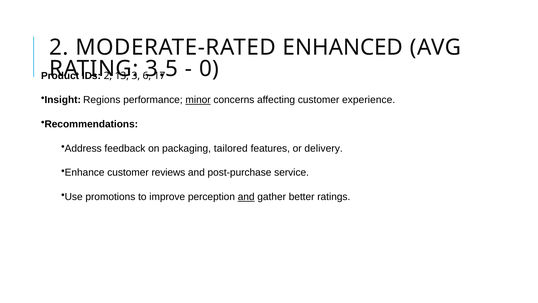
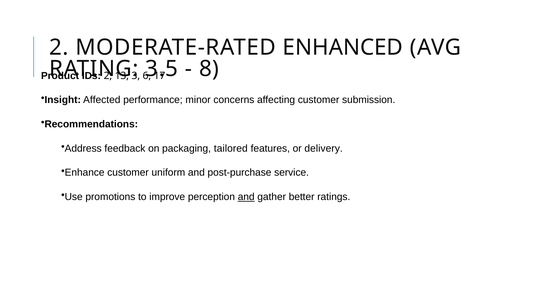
0: 0 -> 8
Regions: Regions -> Affected
minor underline: present -> none
experience: experience -> submission
reviews: reviews -> uniform
